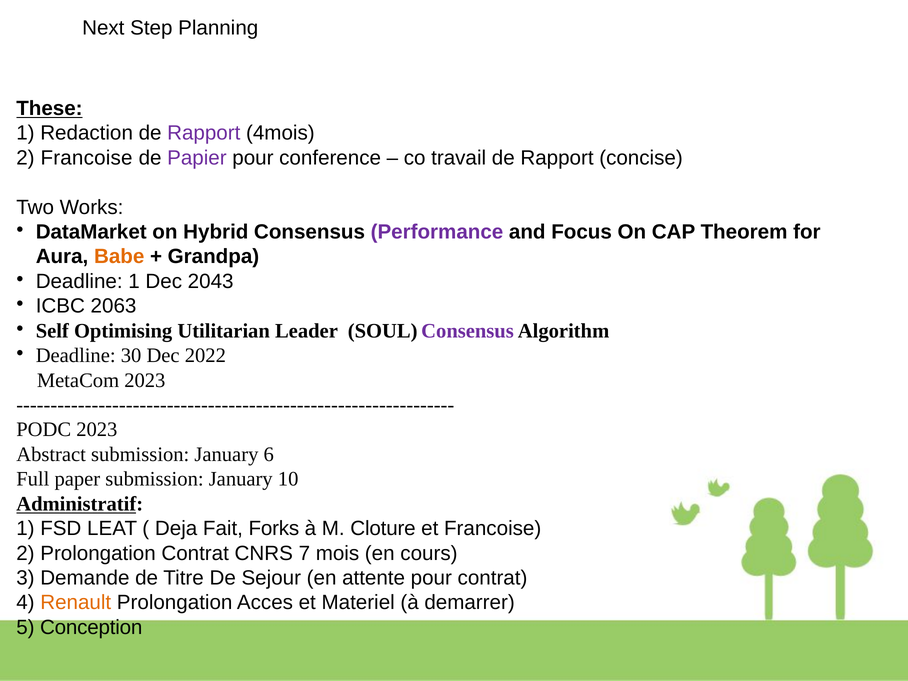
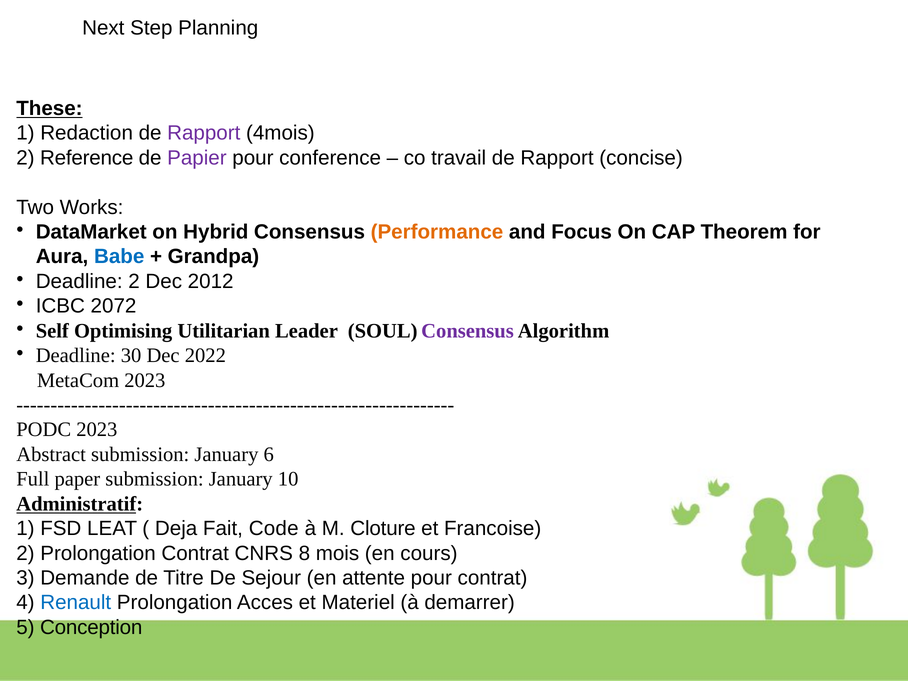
2 Francoise: Francoise -> Reference
Performance colour: purple -> orange
Babe colour: orange -> blue
Deadline 1: 1 -> 2
2043: 2043 -> 2012
2063: 2063 -> 2072
Forks: Forks -> Code
7: 7 -> 8
Renault colour: orange -> blue
